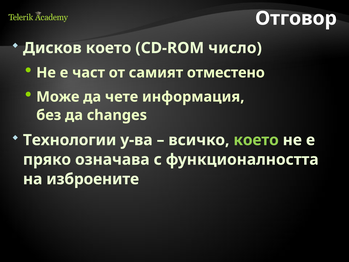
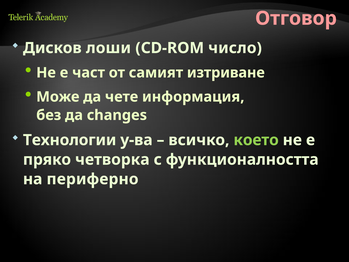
Отговор colour: white -> pink
Дисков което: което -> лоши
отместено: отместено -> изтриване
означава: означава -> четворка
изброените: изброените -> периферно
